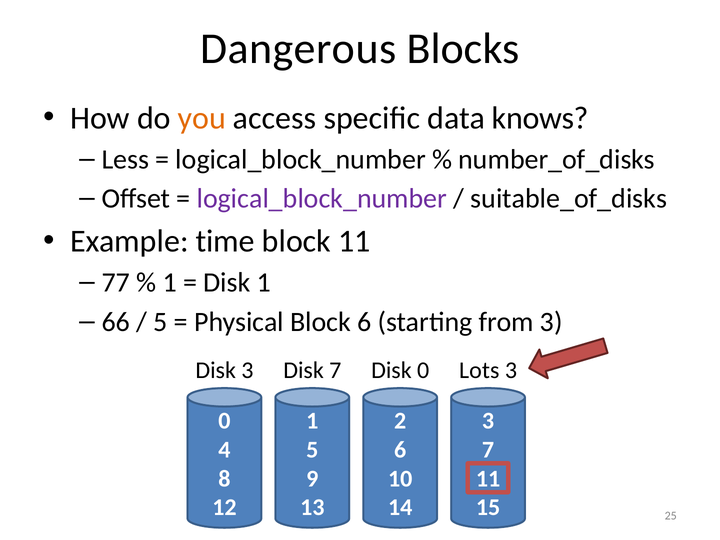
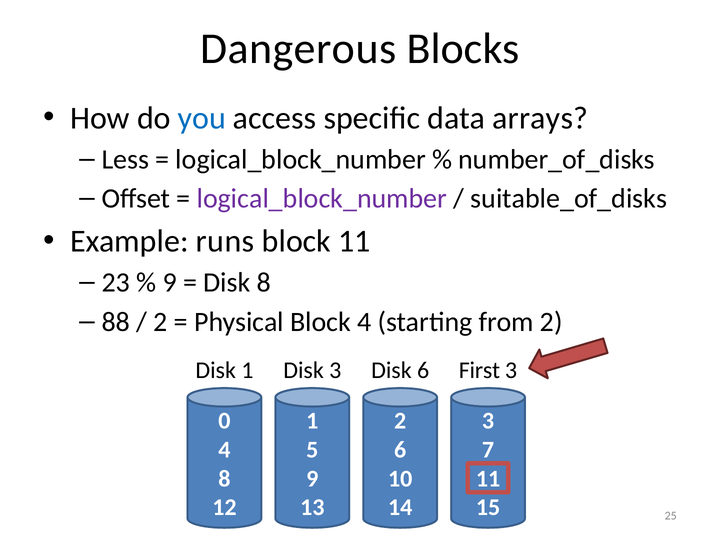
you colour: orange -> blue
knows: knows -> arrays
time: time -> runs
77: 77 -> 23
1 at (170, 283): 1 -> 9
Disk 1: 1 -> 8
66: 66 -> 88
5 at (161, 322): 5 -> 2
Block 6: 6 -> 4
from 3: 3 -> 2
Disk 3: 3 -> 1
Disk 7: 7 -> 3
Disk 0: 0 -> 6
Lots: Lots -> First
